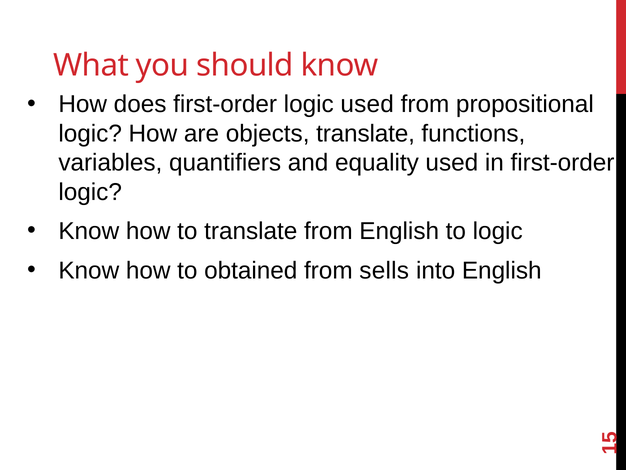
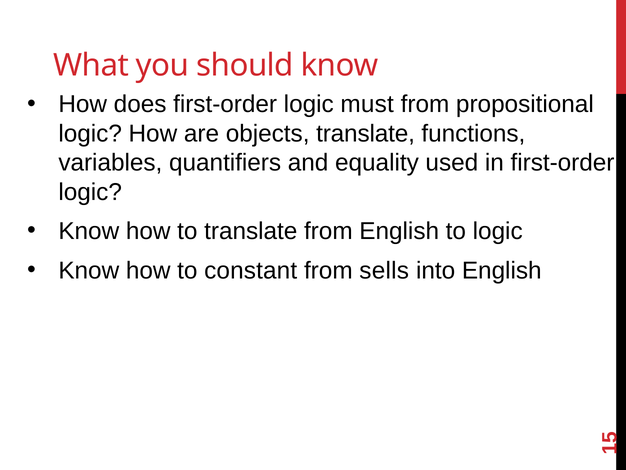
logic used: used -> must
obtained: obtained -> constant
